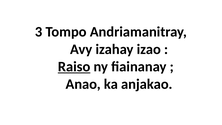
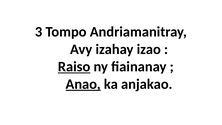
Anao underline: none -> present
